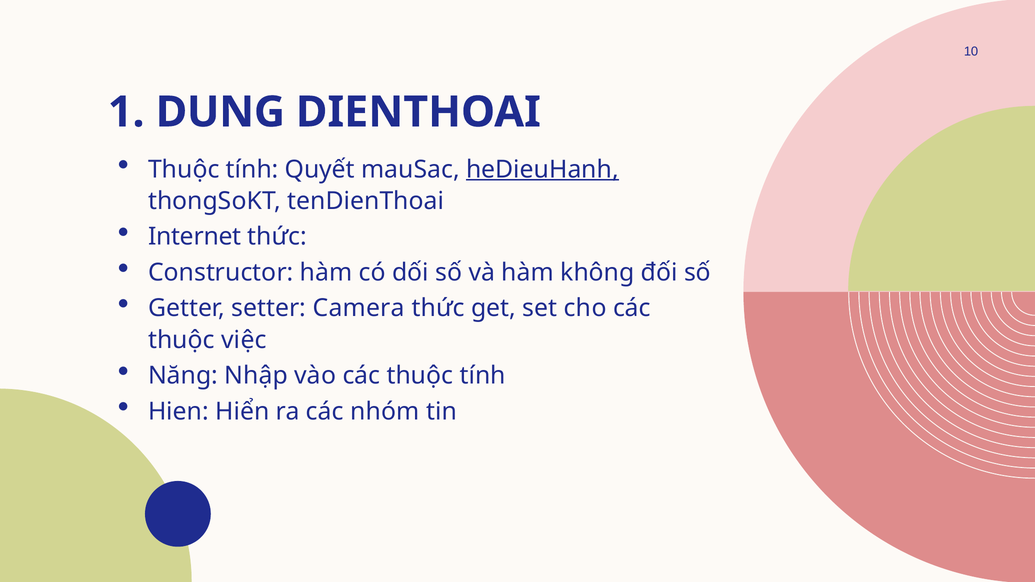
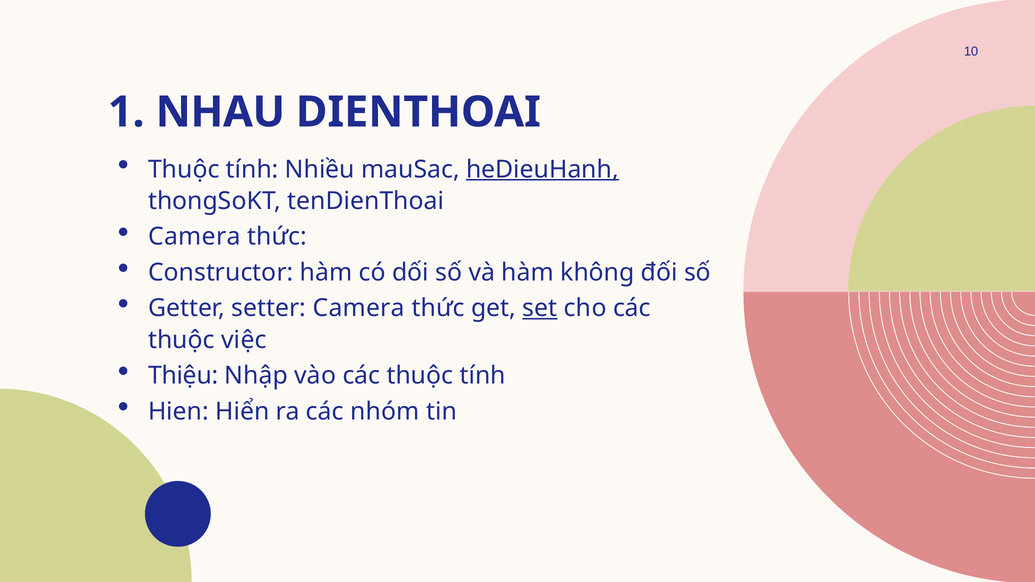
DUNG: DUNG -> NHAU
Quyết: Quyết -> Nhiều
Internet at (195, 237): Internet -> Camera
set underline: none -> present
Năng: Năng -> Thiệu
